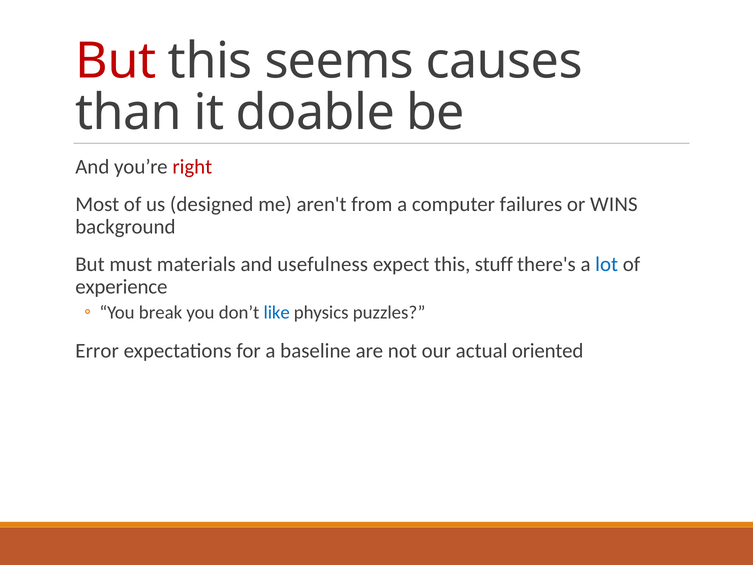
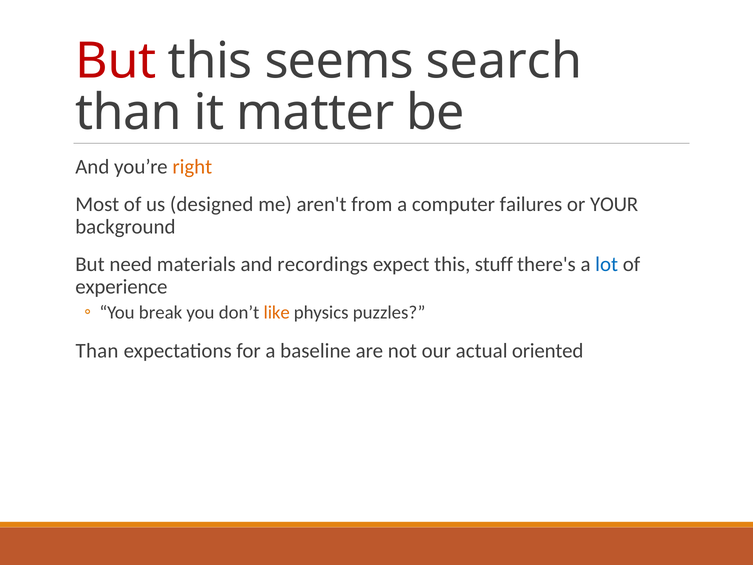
causes: causes -> search
doable: doable -> matter
right colour: red -> orange
WINS: WINS -> YOUR
must: must -> need
usefulness: usefulness -> recordings
like colour: blue -> orange
Error at (97, 350): Error -> Than
